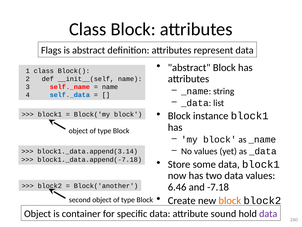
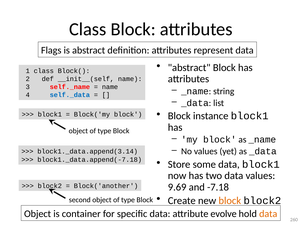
6.46: 6.46 -> 9.69
sound: sound -> evolve
data at (268, 213) colour: purple -> orange
